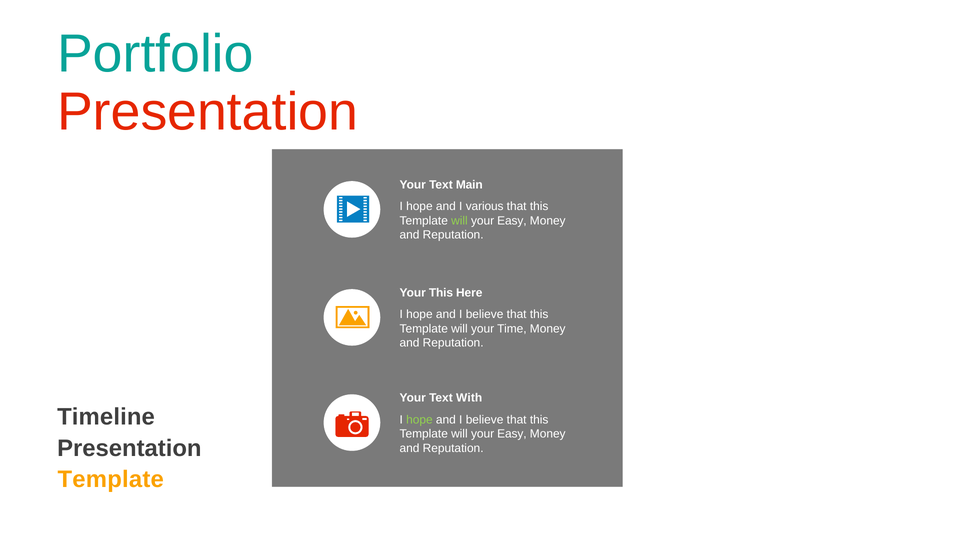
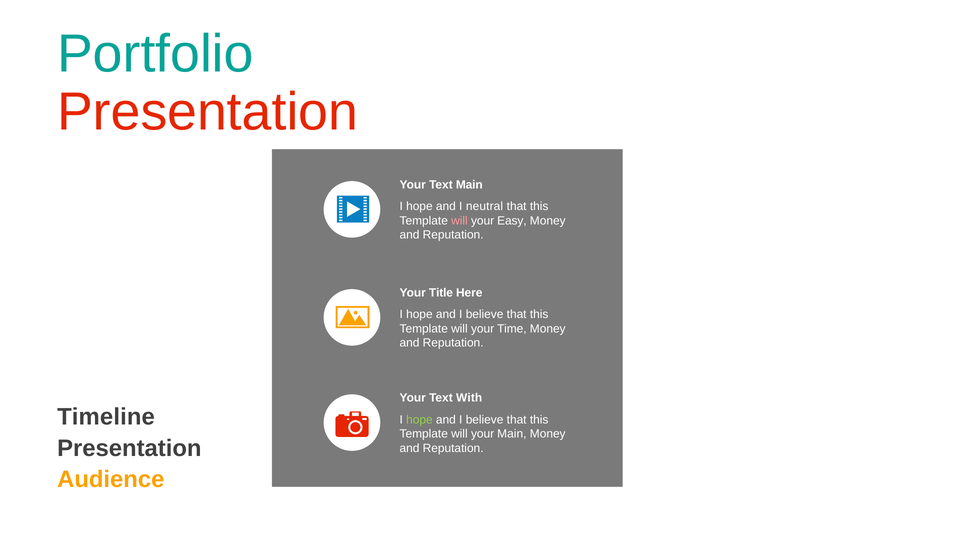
various: various -> neutral
will at (459, 221) colour: light green -> pink
Your This: This -> Title
Easy at (512, 434): Easy -> Main
Template at (111, 480): Template -> Audience
